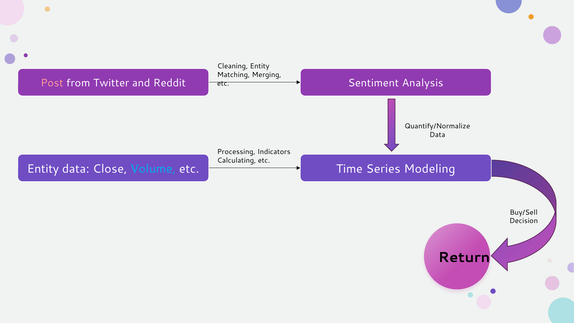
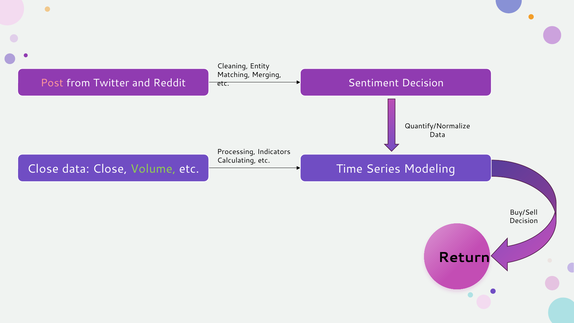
Sentiment Analysis: Analysis -> Decision
Entity at (43, 169): Entity -> Close
Volume colour: light blue -> light green
